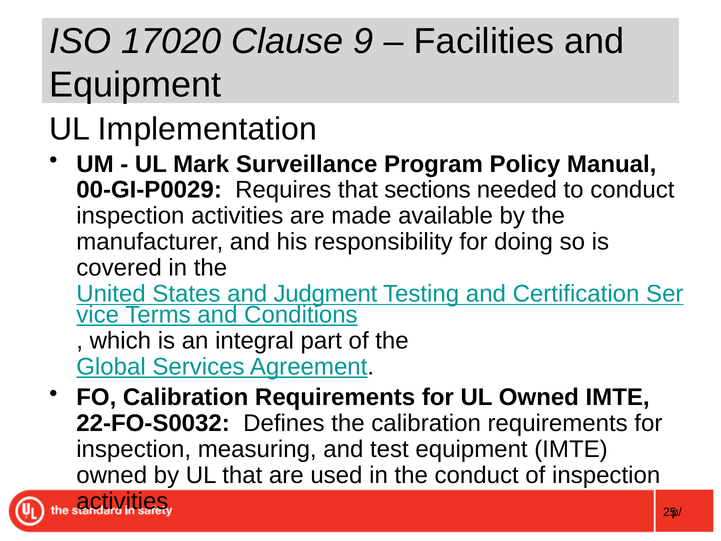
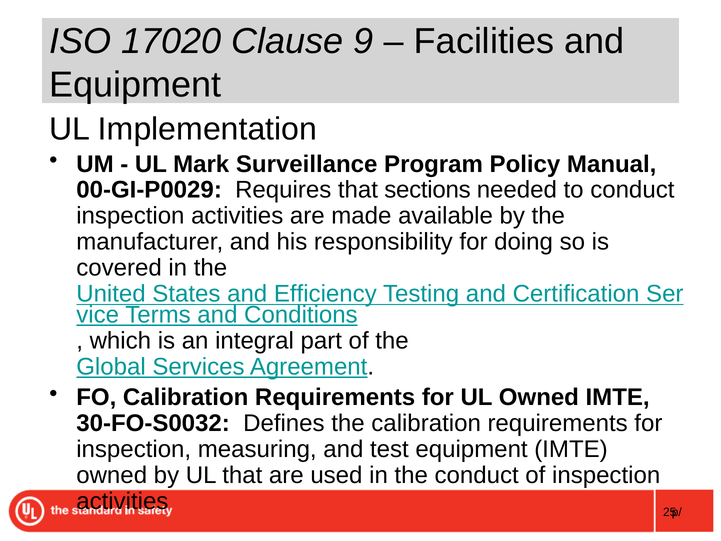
Judgment: Judgment -> Efficiency
22-FO-S0032: 22-FO-S0032 -> 30-FO-S0032
